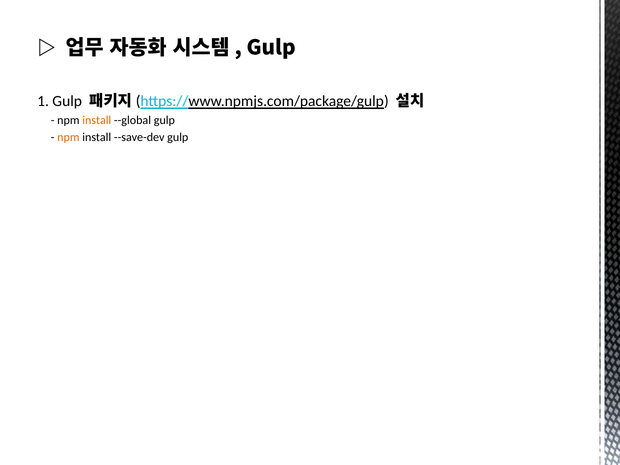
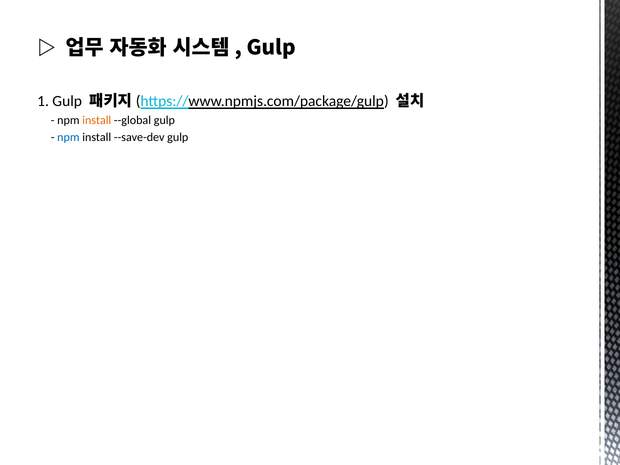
npm at (68, 137) colour: orange -> blue
